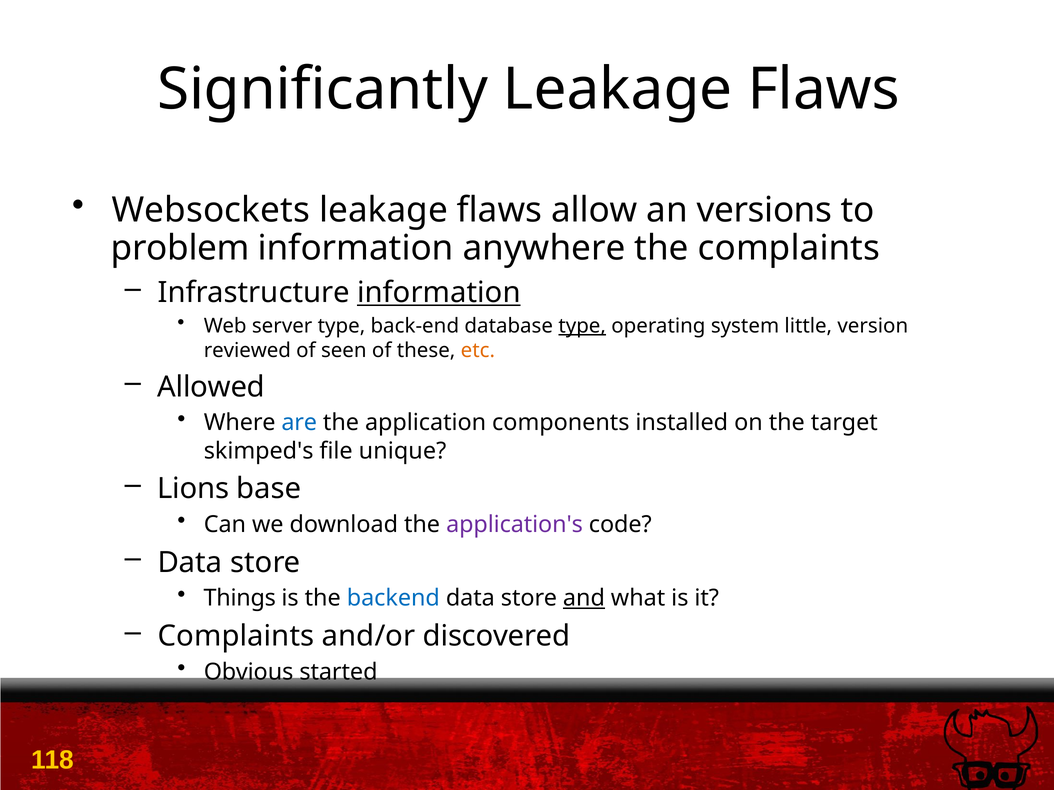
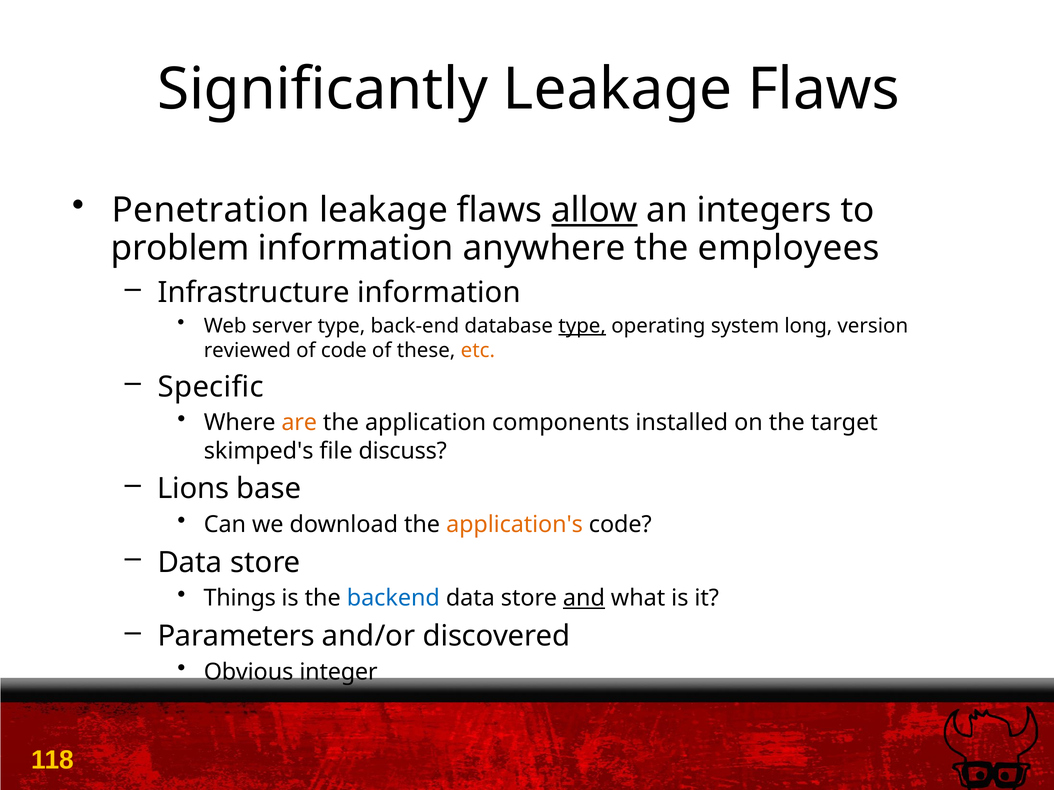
Websockets: Websockets -> Penetration
allow underline: none -> present
versions: versions -> integers
the complaints: complaints -> employees
information at (439, 293) underline: present -> none
little: little -> long
of seen: seen -> code
Allowed: Allowed -> Specific
are colour: blue -> orange
unique: unique -> discuss
application's colour: purple -> orange
Complaints at (236, 637): Complaints -> Parameters
started: started -> integer
